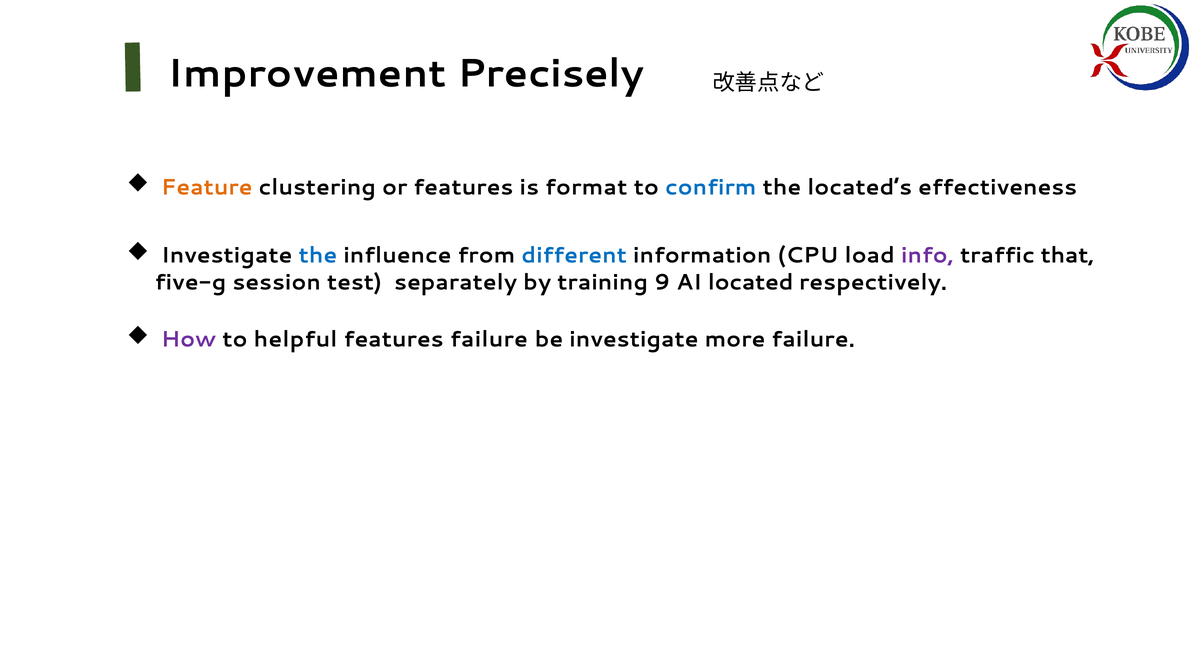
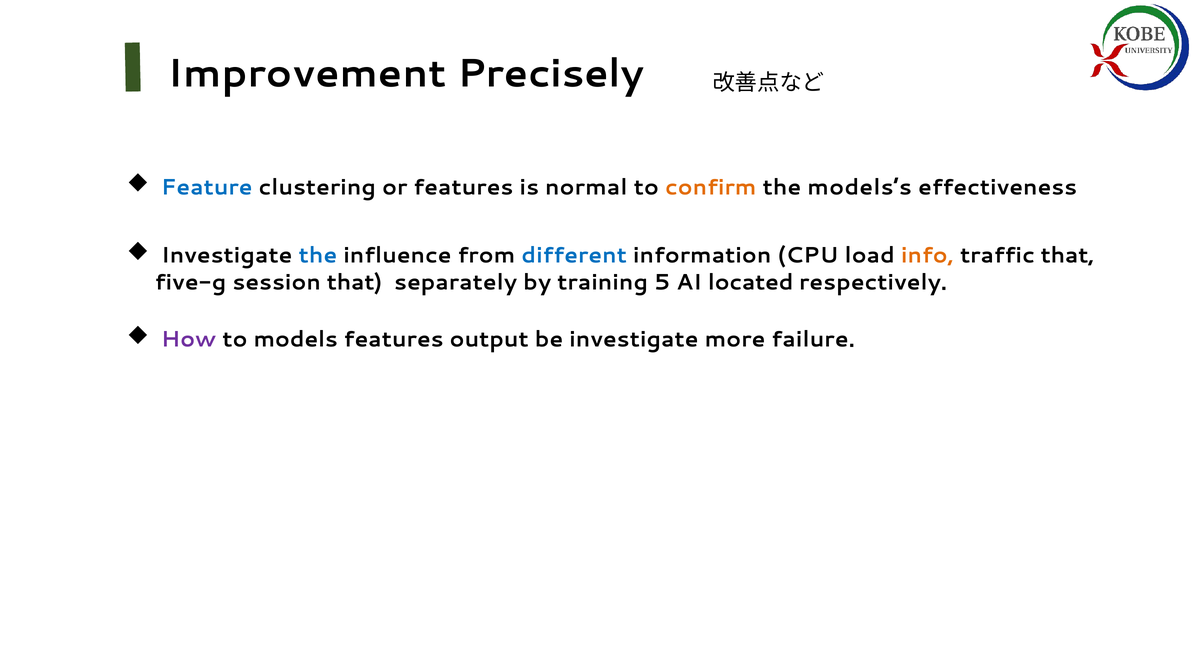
Feature colour: orange -> blue
format: format -> normal
confirm colour: blue -> orange
located’s: located’s -> models’s
info colour: purple -> orange
session test: test -> that
9: 9 -> 5
helpful: helpful -> models
features failure: failure -> output
